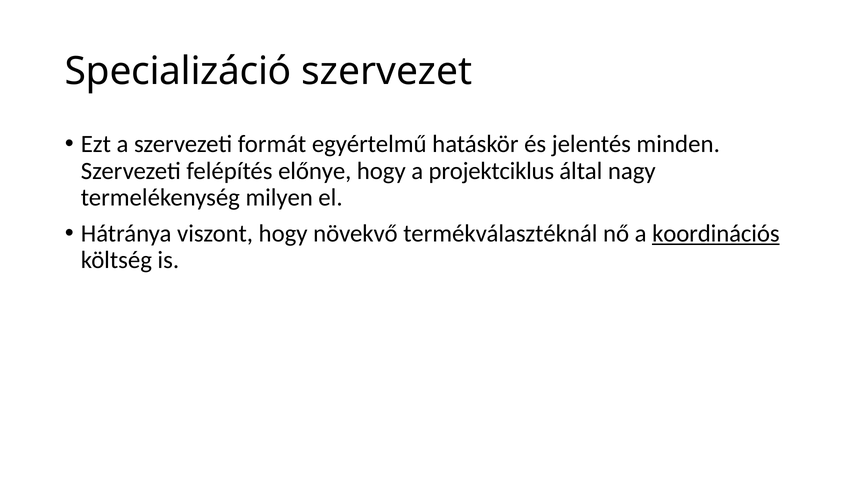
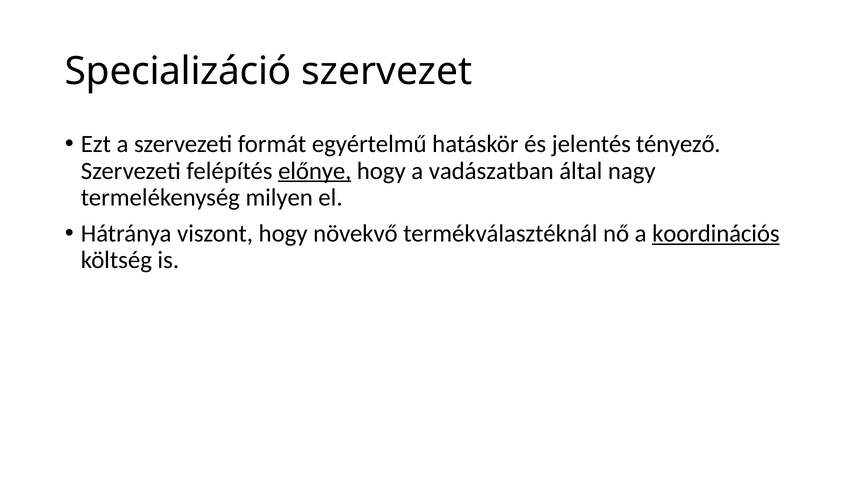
minden: minden -> tényező
előnye underline: none -> present
projektciklus: projektciklus -> vadászatban
